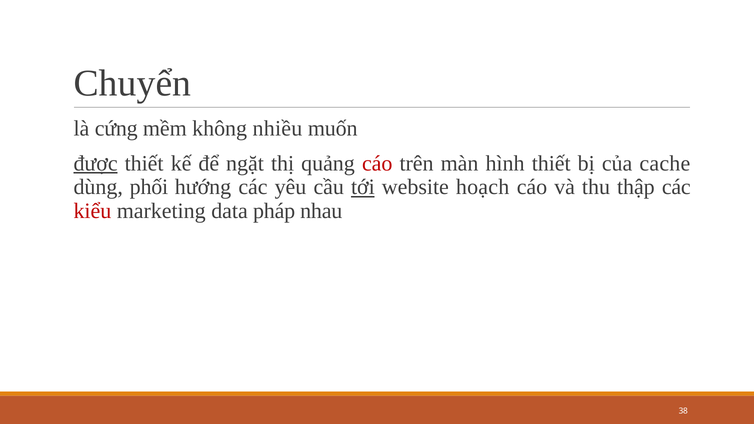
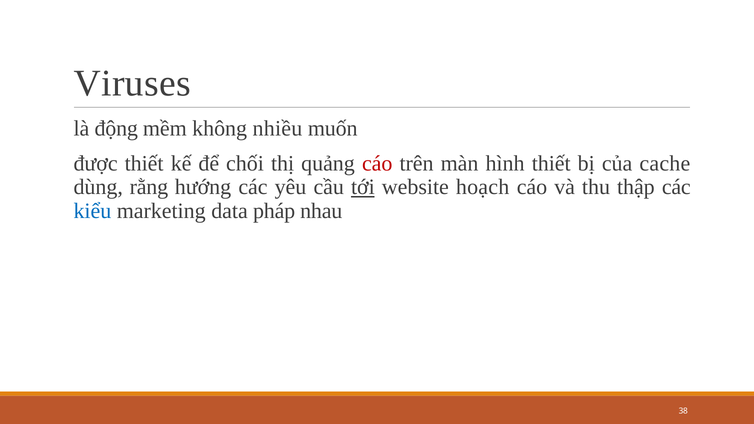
Chuyển: Chuyển -> Viruses
cứng: cứng -> động
được underline: present -> none
ngặt: ngặt -> chối
phối: phối -> rằng
kiểu colour: red -> blue
